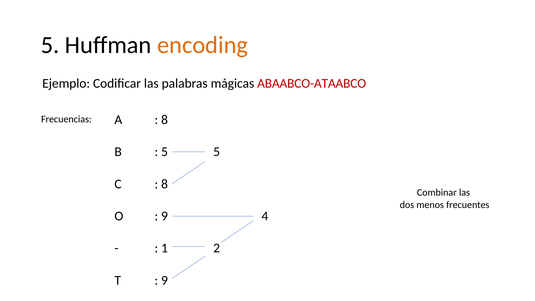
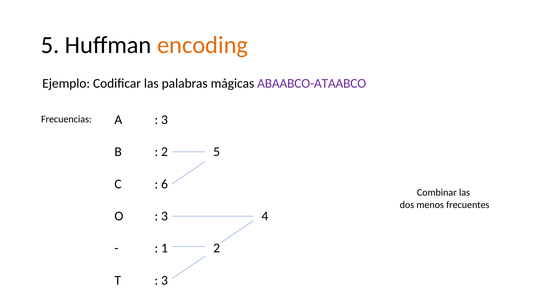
ABAABCO-ATAABCO colour: red -> purple
8 at (164, 120): 8 -> 3
5 at (164, 152): 5 -> 2
8 at (164, 184): 8 -> 6
9 at (164, 216): 9 -> 3
9 at (164, 280): 9 -> 3
